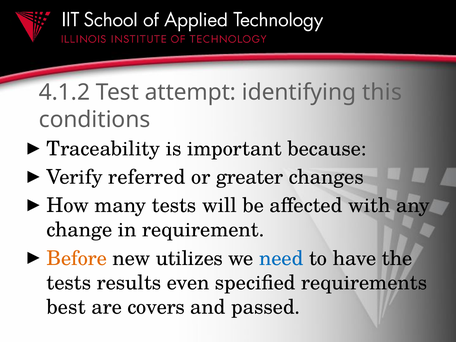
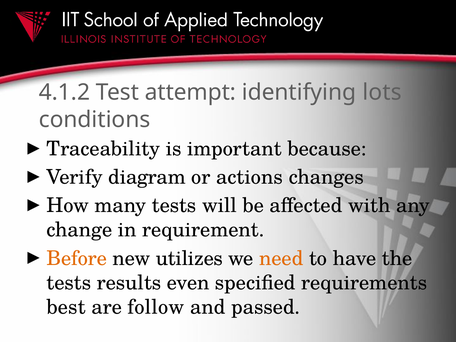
this: this -> lots
referred: referred -> diagram
greater: greater -> actions
need colour: blue -> orange
covers: covers -> follow
